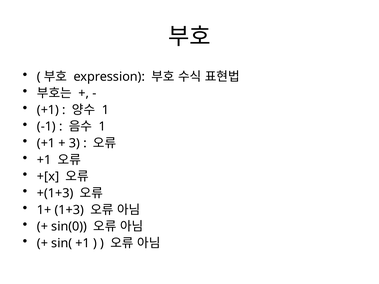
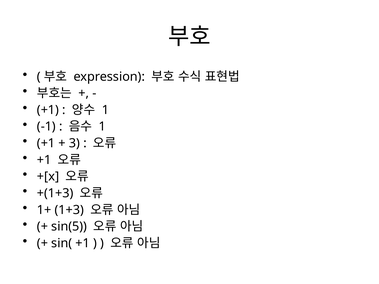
sin(0: sin(0 -> sin(5
